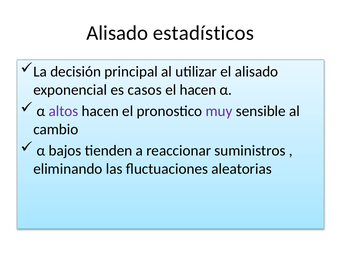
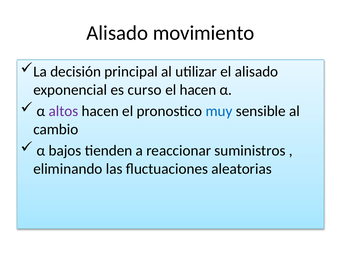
estadísticos: estadísticos -> movimiento
casos: casos -> curso
muy colour: purple -> blue
